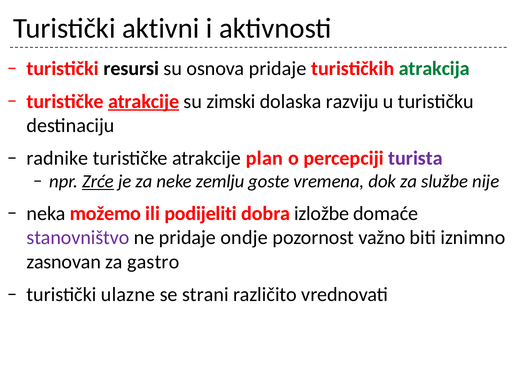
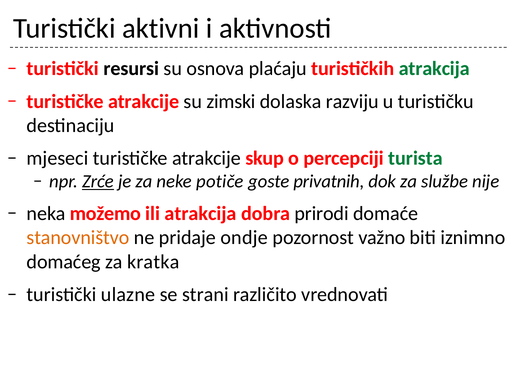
osnova pridaje: pridaje -> plaćaju
atrakcije at (144, 101) underline: present -> none
radnike: radnike -> mjeseci
plan: plan -> skup
turista colour: purple -> green
zemlju: zemlju -> potiče
vremena: vremena -> privatnih
ili podijeliti: podijeliti -> atrakcija
izložbe: izložbe -> prirodi
stanovništvo colour: purple -> orange
zasnovan: zasnovan -> domaćeg
gastro: gastro -> kratka
